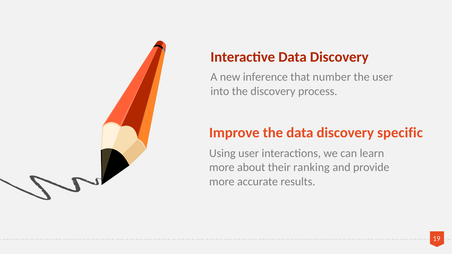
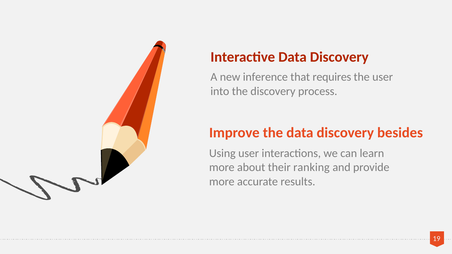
number: number -> requires
specific: specific -> besides
